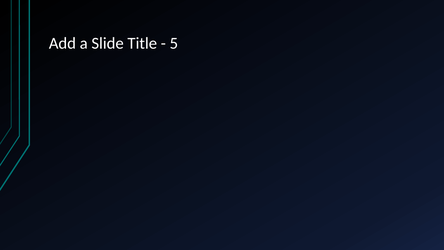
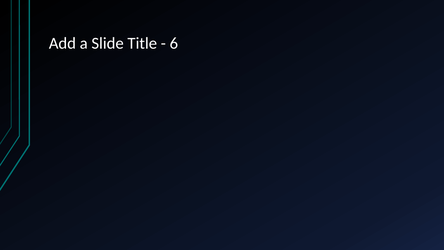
5: 5 -> 6
